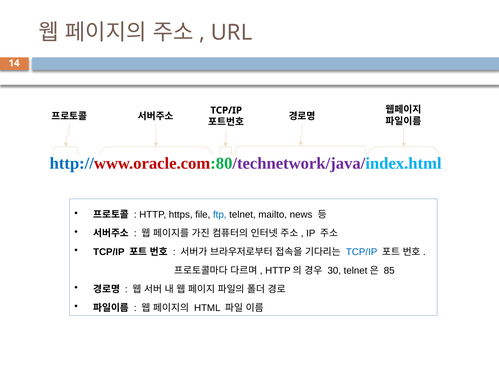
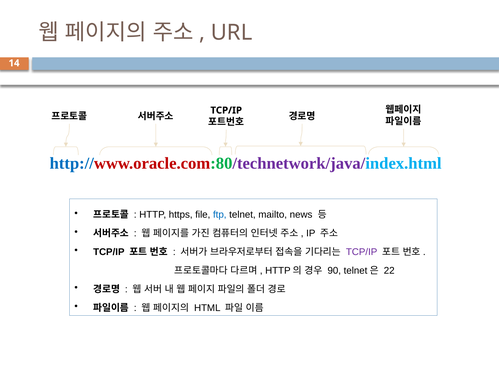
TCP/IP at (362, 252) colour: blue -> purple
30: 30 -> 90
85: 85 -> 22
